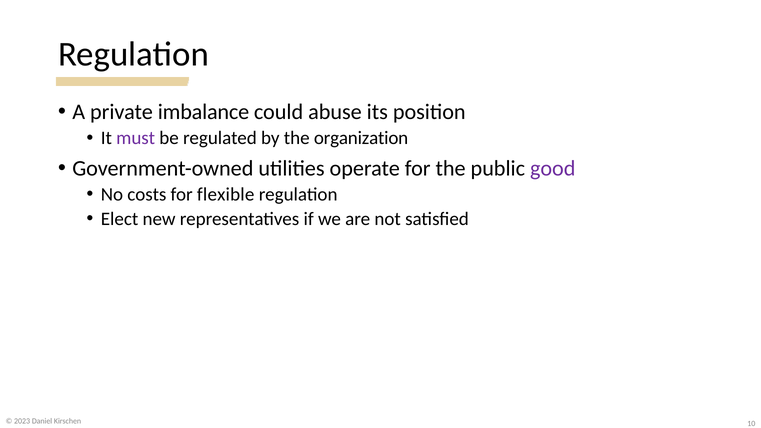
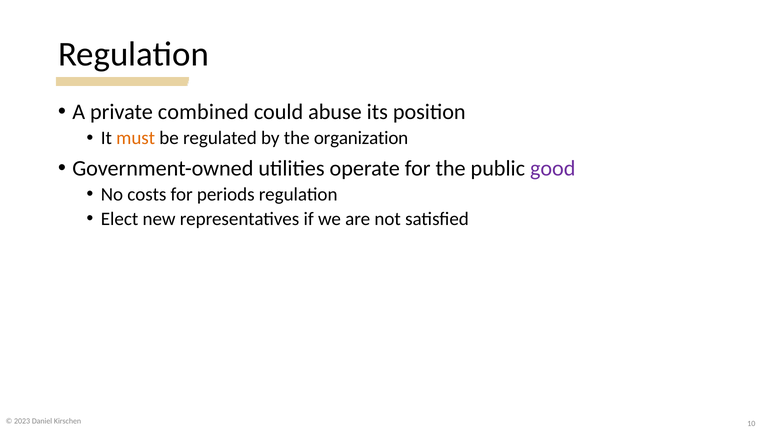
imbalance: imbalance -> combined
must colour: purple -> orange
flexible: flexible -> periods
